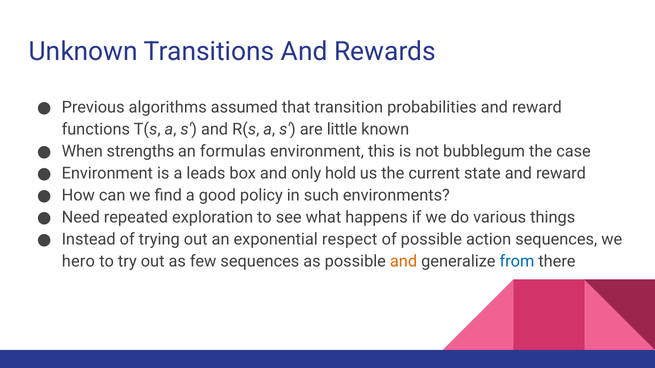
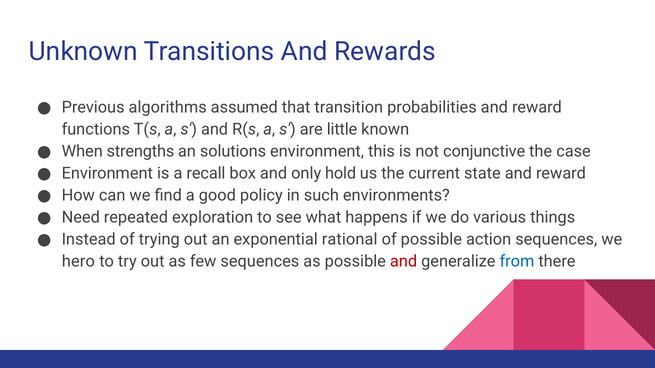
formulas: formulas -> solutions
bubblegum: bubblegum -> conjunctive
leads: leads -> recall
respect: respect -> rational
and at (404, 262) colour: orange -> red
